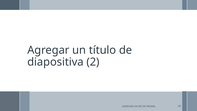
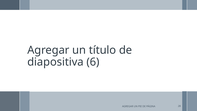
2: 2 -> 6
